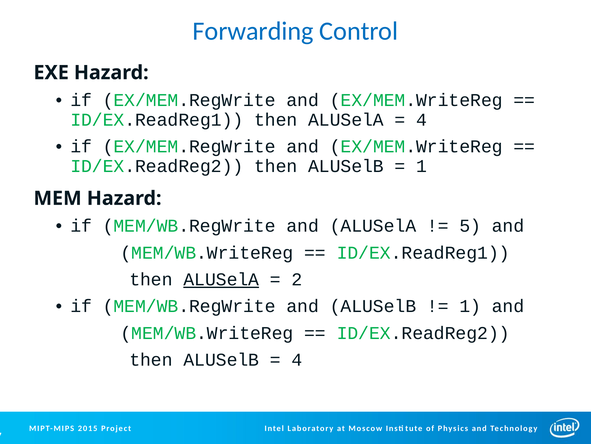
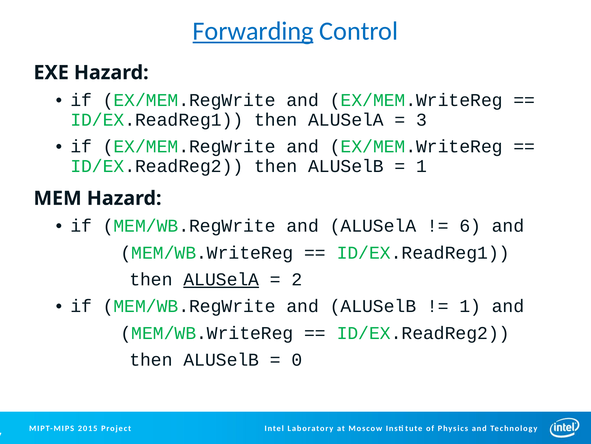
Forwarding underline: none -> present
4 at (422, 120): 4 -> 3
5: 5 -> 6
4 at (297, 359): 4 -> 0
